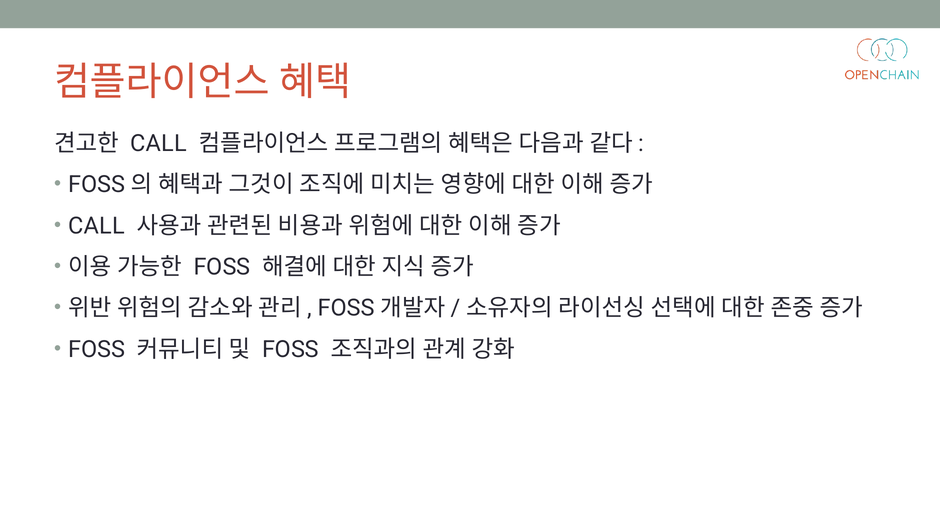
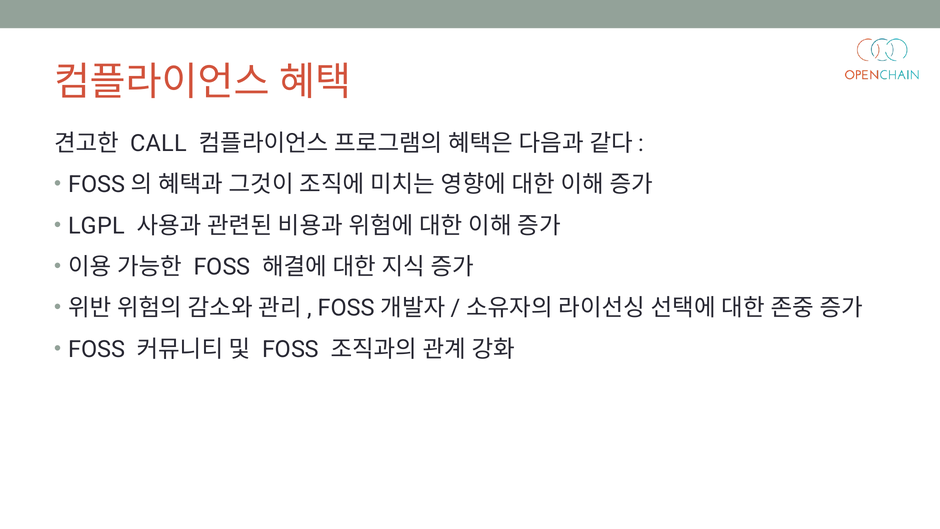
CALL at (96, 226): CALL -> LGPL
